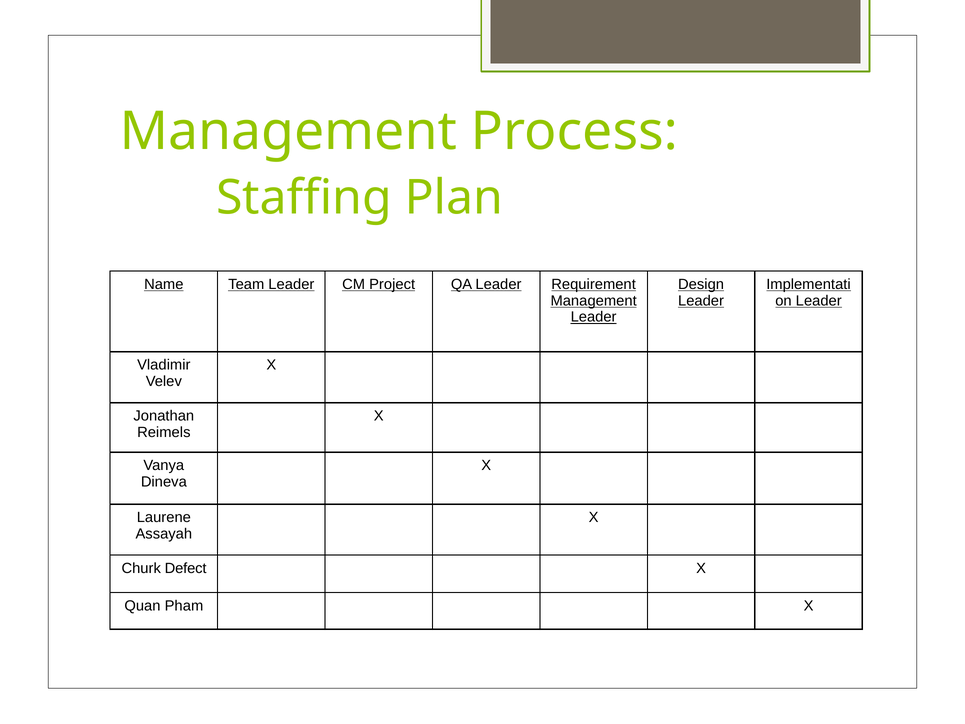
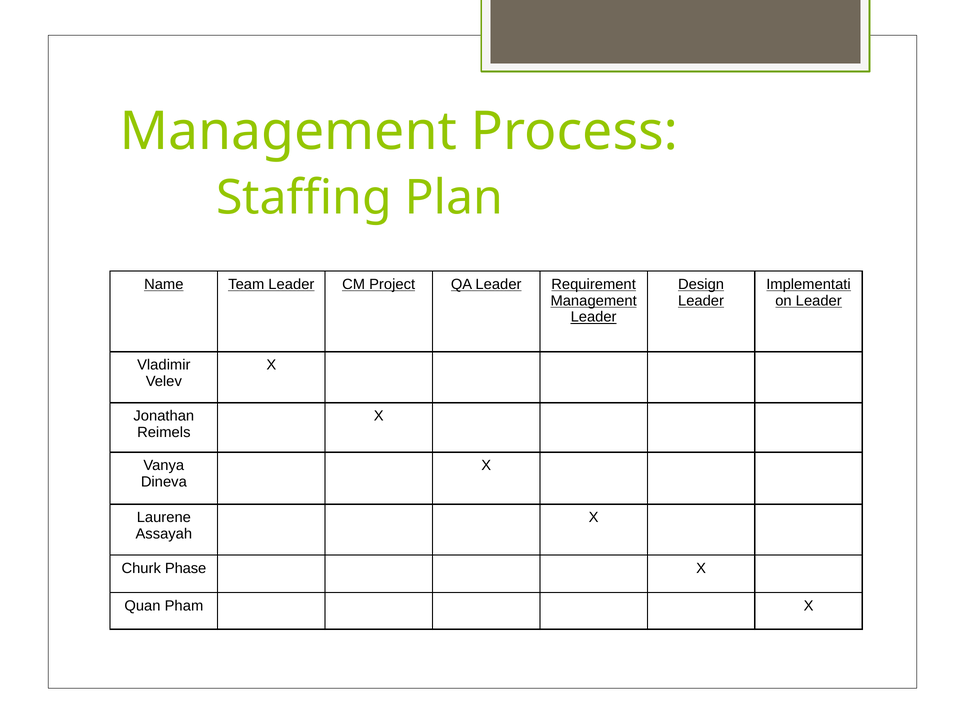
Defect: Defect -> Phase
